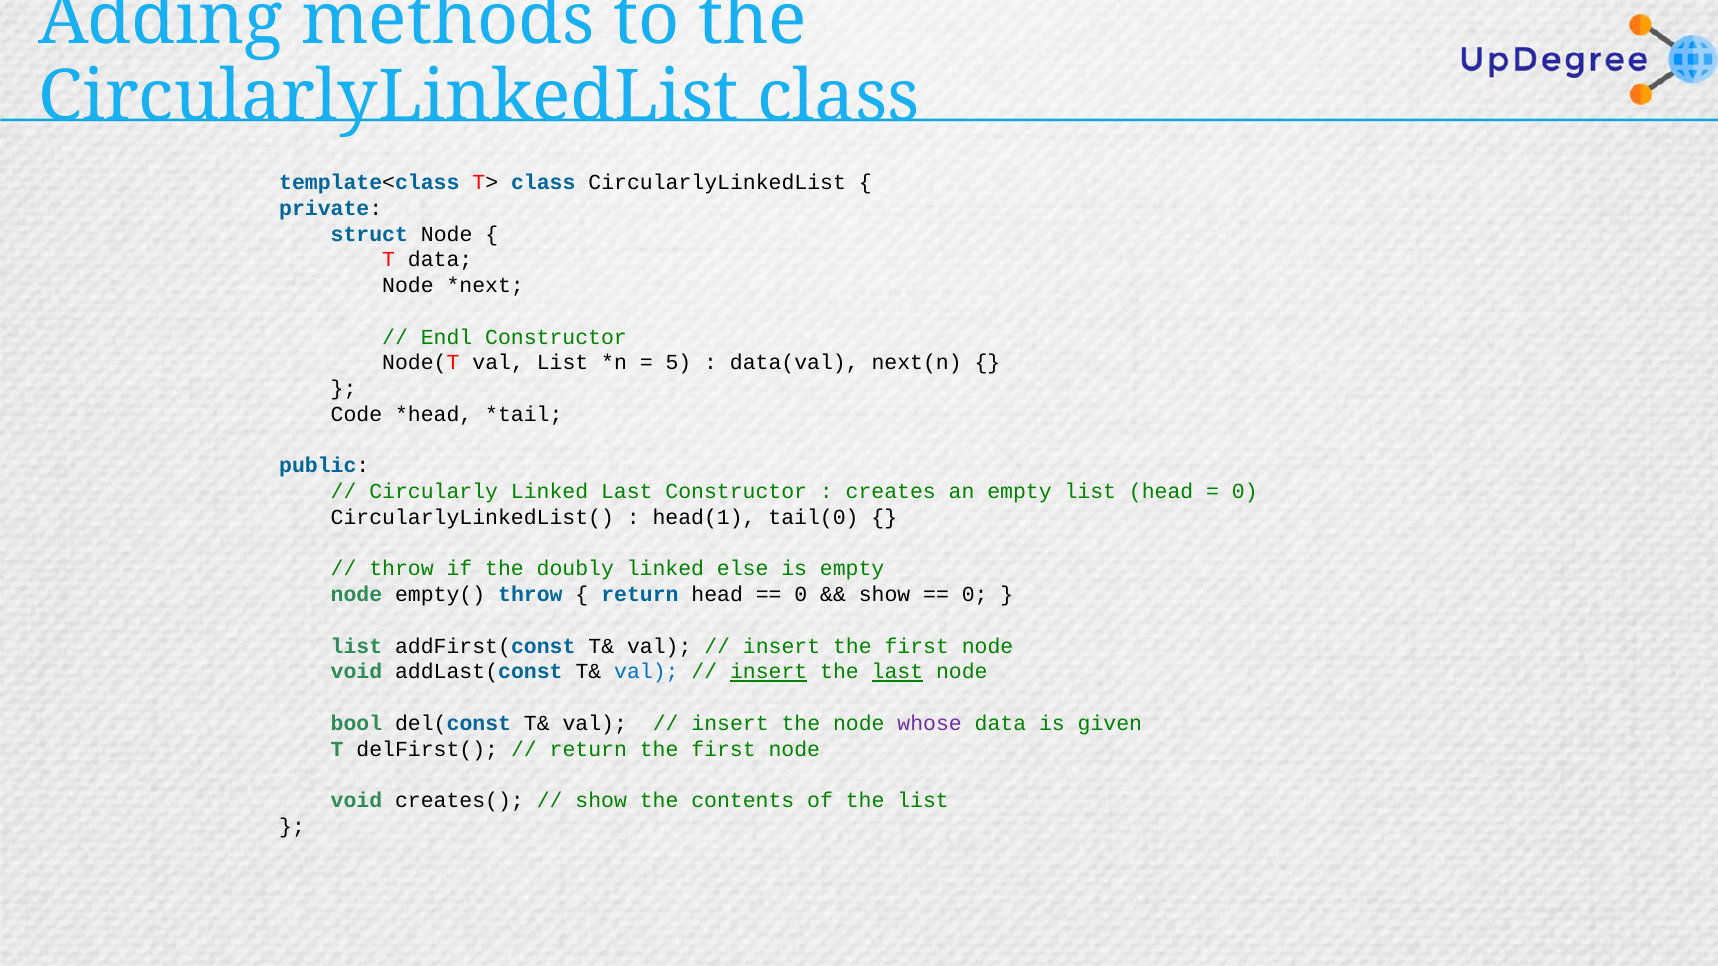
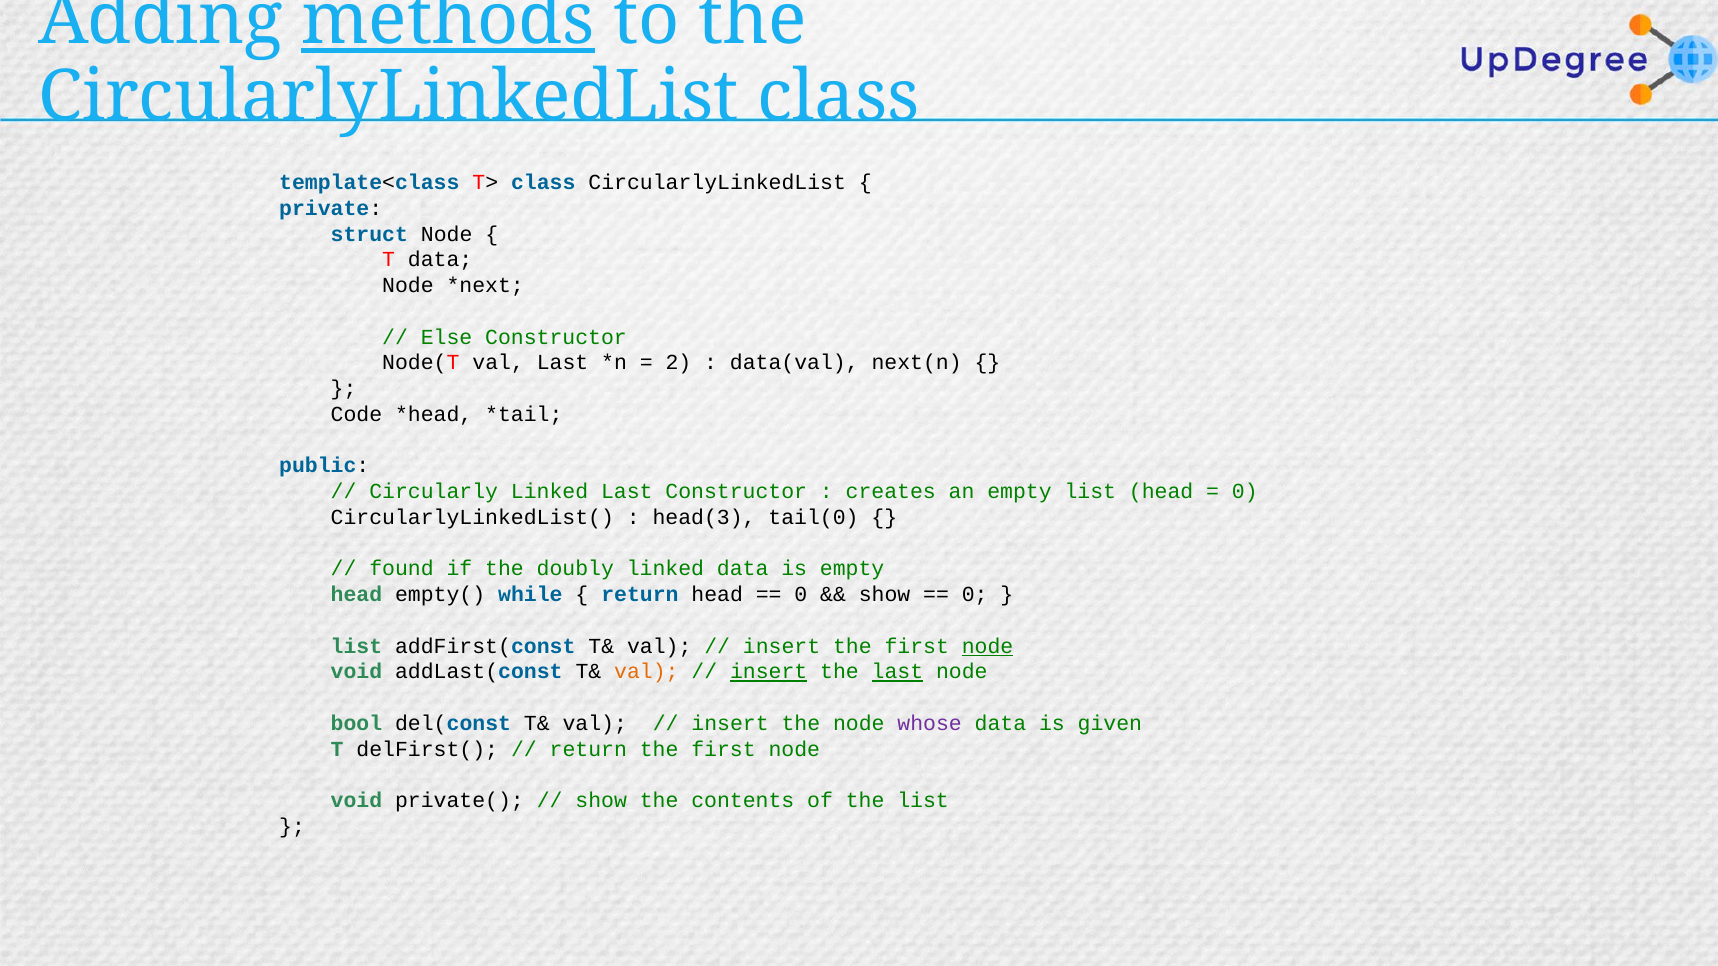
methods underline: none -> present
Endl: Endl -> Else
val List: List -> Last
5: 5 -> 2
head(1: head(1 -> head(3
throw at (402, 569): throw -> found
linked else: else -> data
node at (356, 595): node -> head
empty( throw: throw -> while
node at (988, 646) underline: none -> present
val at (646, 672) colour: blue -> orange
creates(: creates( -> private(
